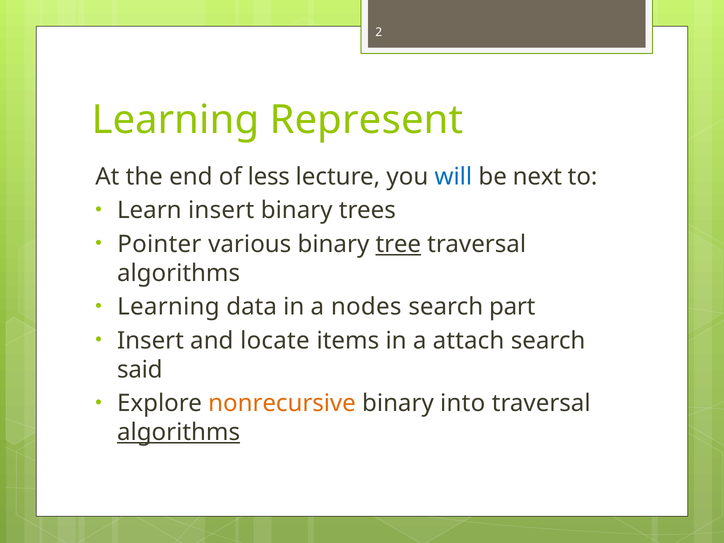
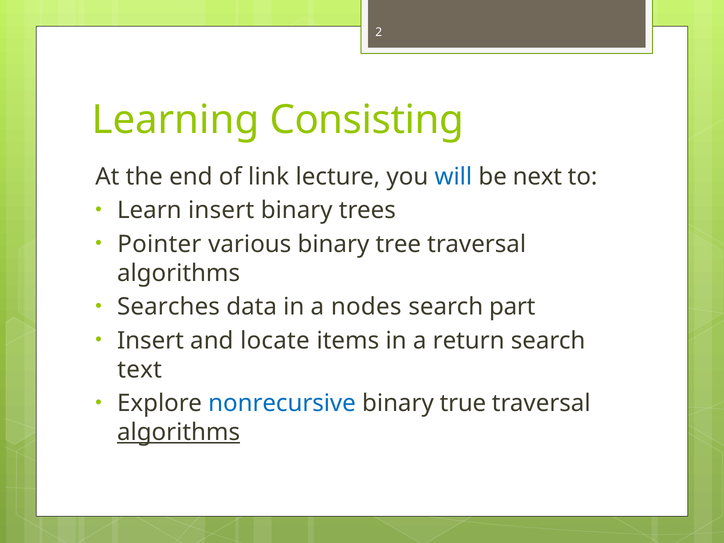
Represent: Represent -> Consisting
less: less -> link
tree underline: present -> none
Learning at (168, 307): Learning -> Searches
attach: attach -> return
said: said -> text
nonrecursive colour: orange -> blue
into: into -> true
